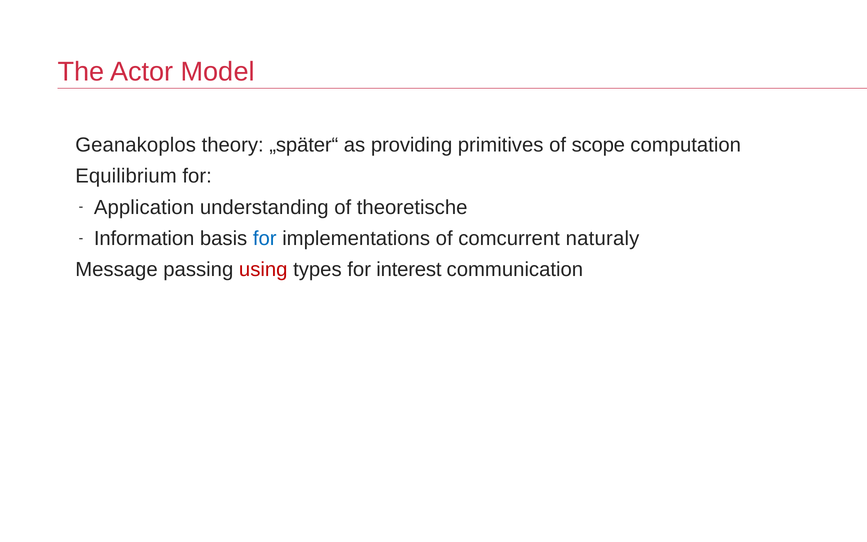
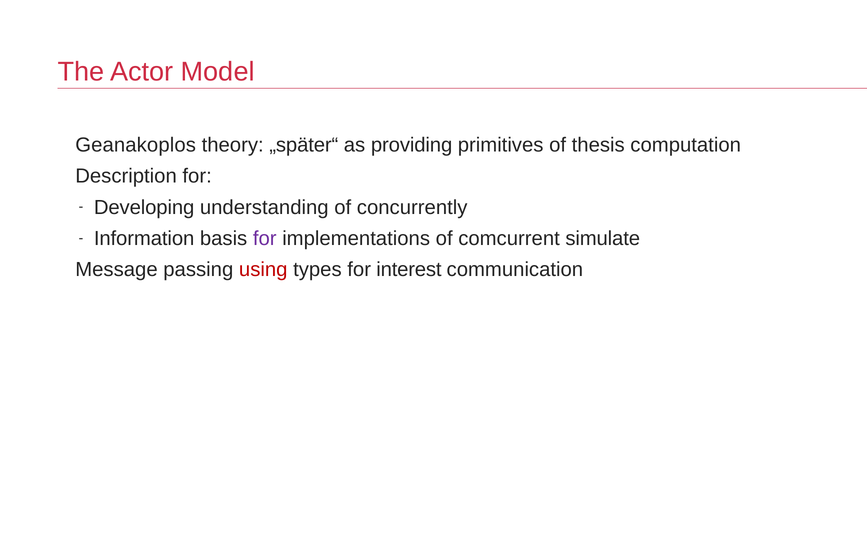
scope: scope -> thesis
Equilibrium: Equilibrium -> Description
Application: Application -> Developing
theoretische: theoretische -> concurrently
for at (265, 238) colour: blue -> purple
naturaly: naturaly -> simulate
